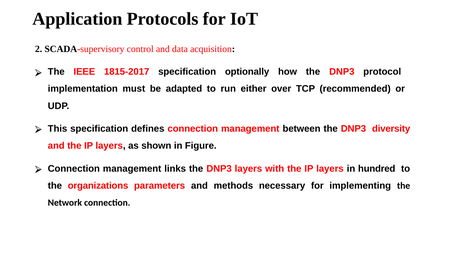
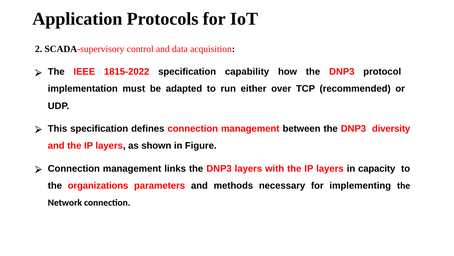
1815-2017: 1815-2017 -> 1815-2022
optionally: optionally -> capability
hundred: hundred -> capacity
